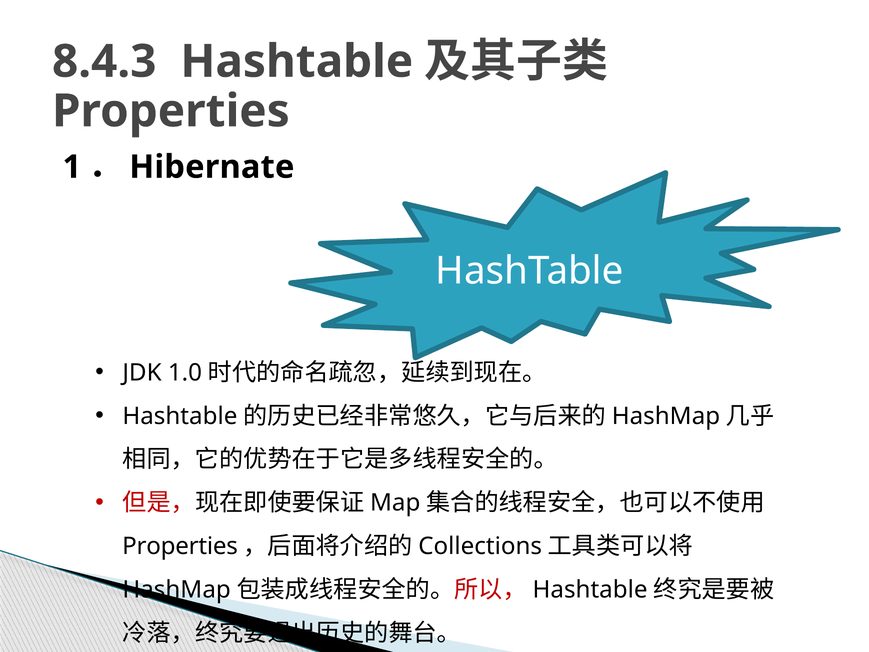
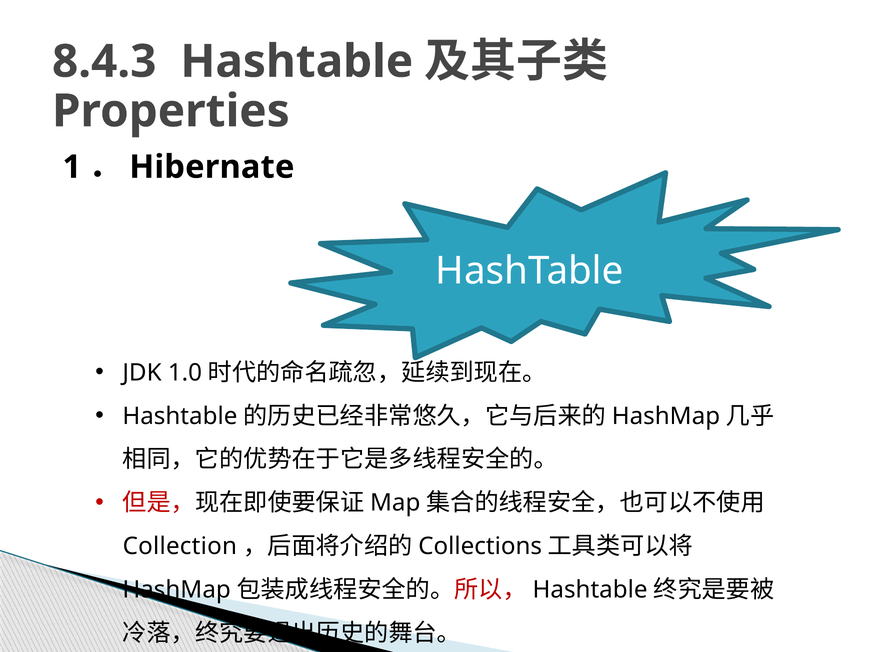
Properties at (180, 546): Properties -> Collection
